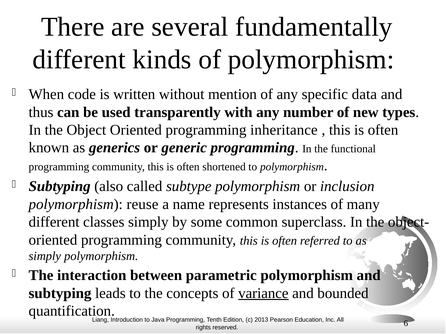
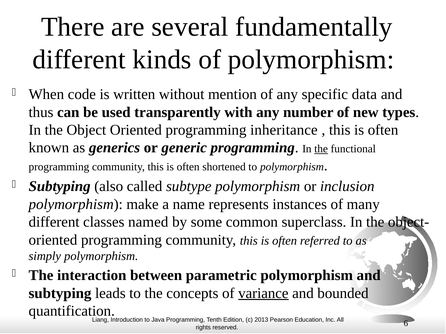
the at (321, 149) underline: none -> present
reuse: reuse -> make
classes simply: simply -> named
